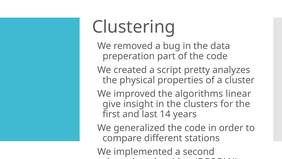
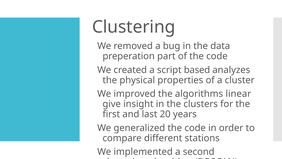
pretty: pretty -> based
14: 14 -> 20
